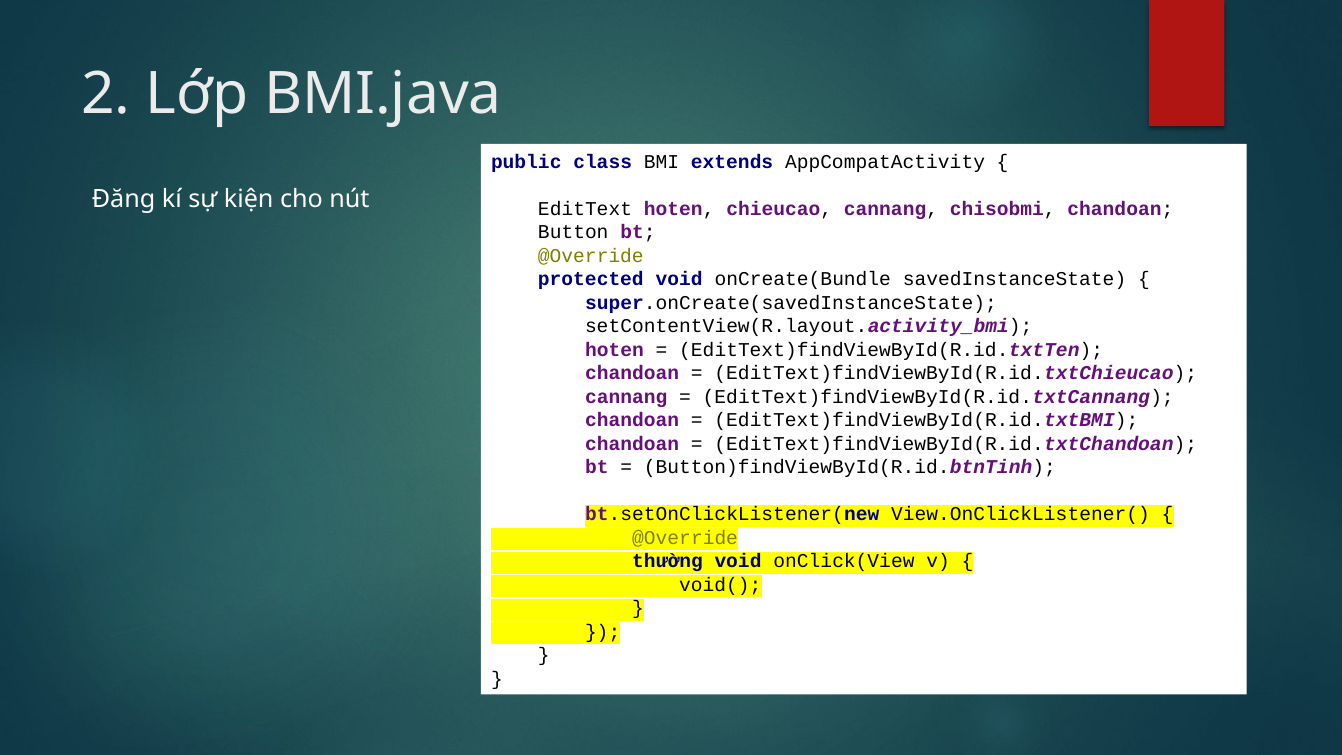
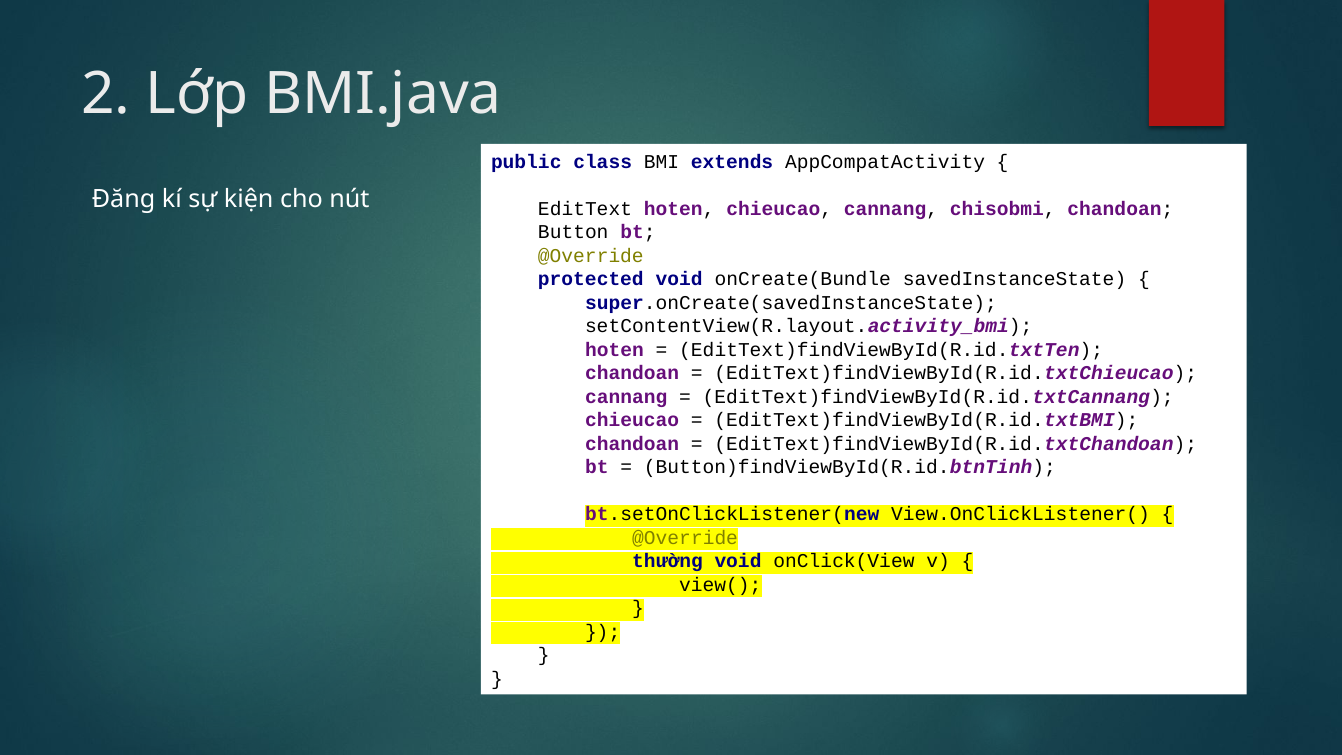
chandoan at (632, 420): chandoan -> chieucao
void(: void( -> view(
